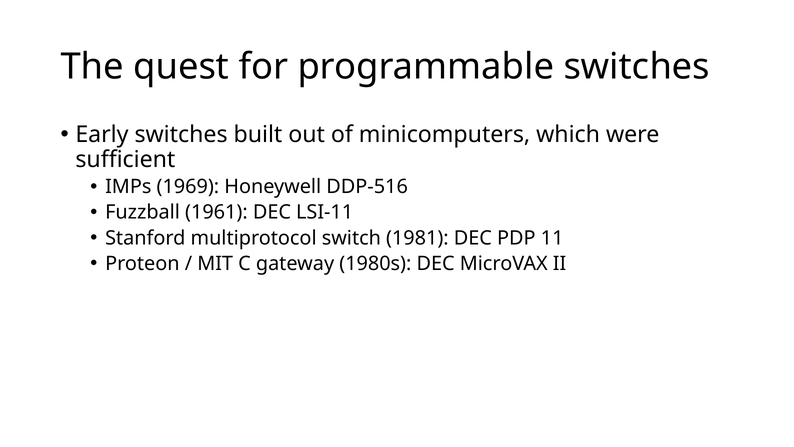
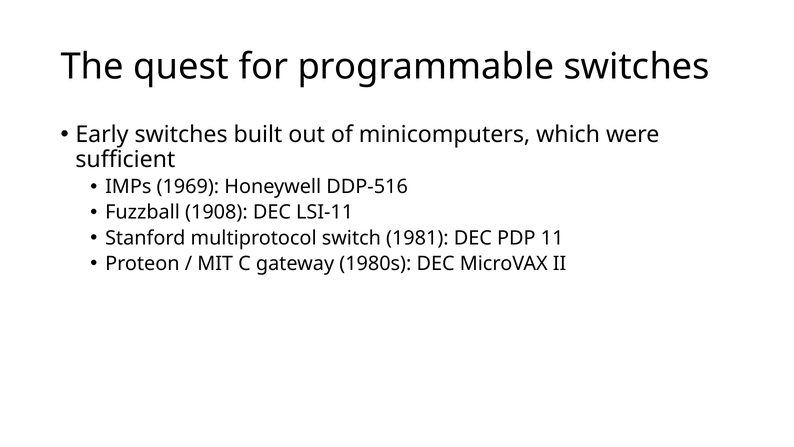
1961: 1961 -> 1908
